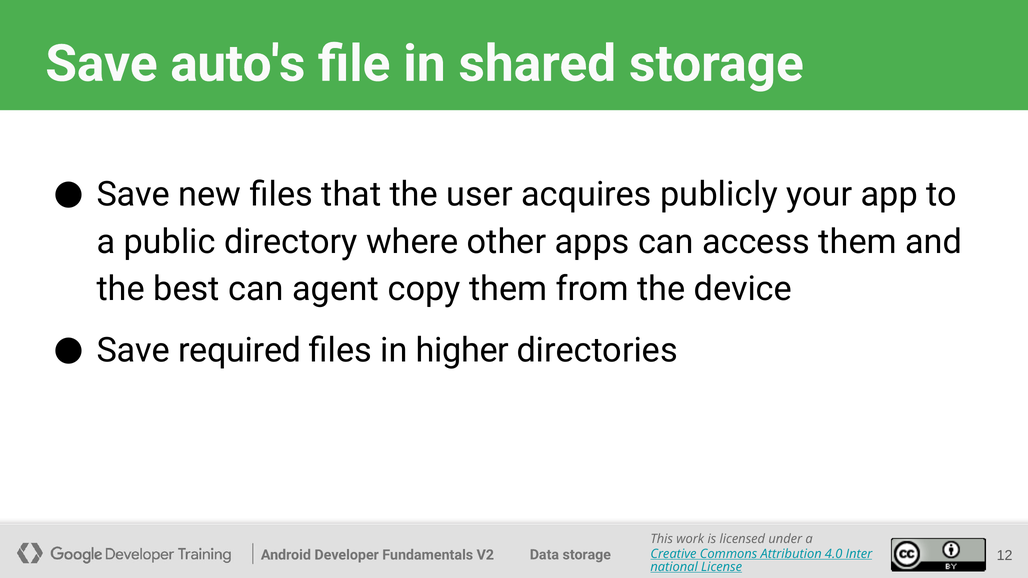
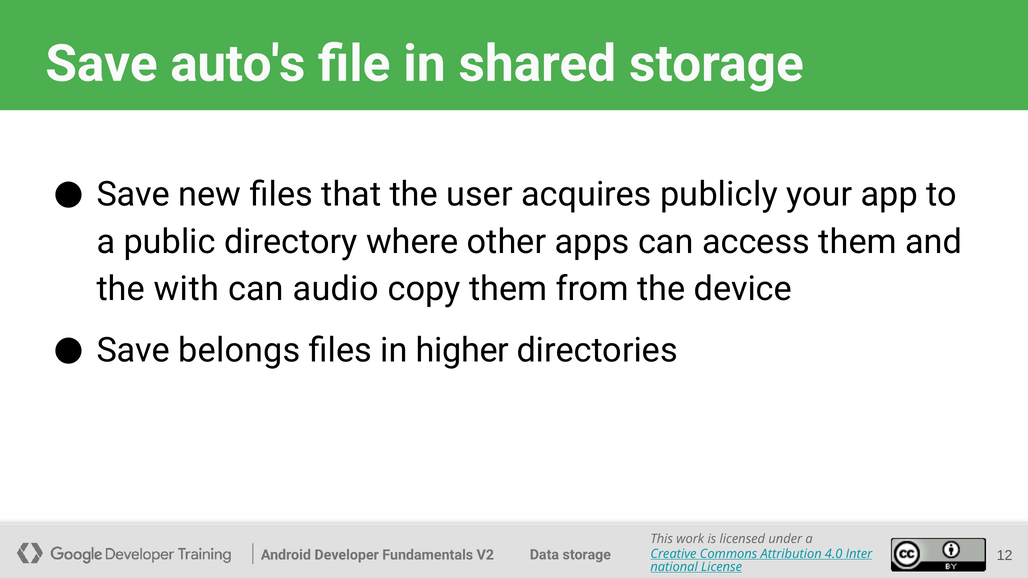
best: best -> with
agent: agent -> audio
required: required -> belongs
